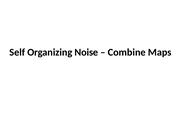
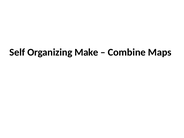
Noise: Noise -> Make
